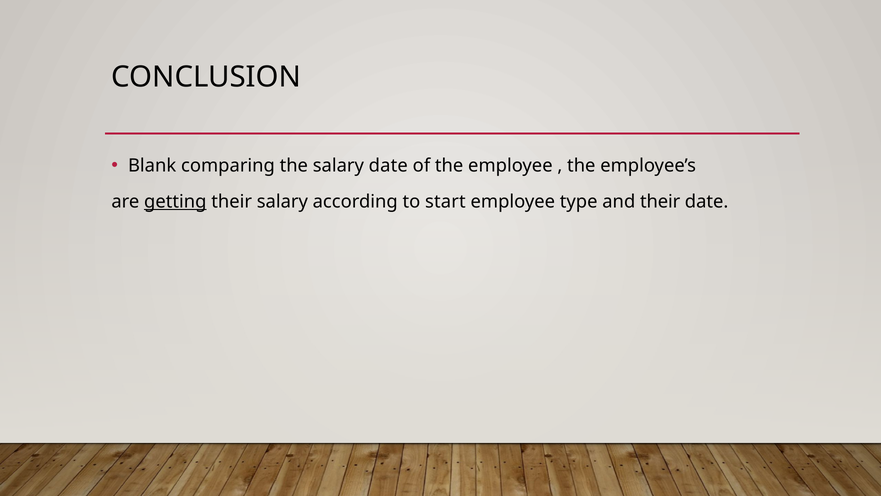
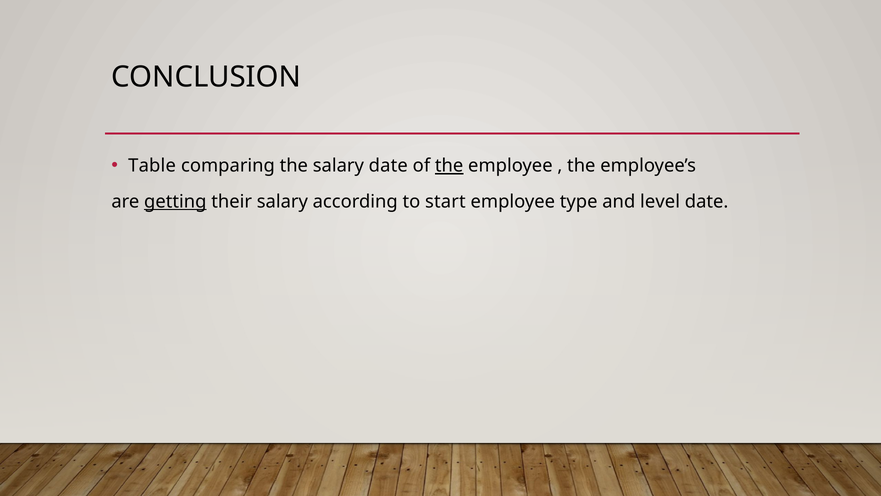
Blank: Blank -> Table
the at (449, 166) underline: none -> present
and their: their -> level
